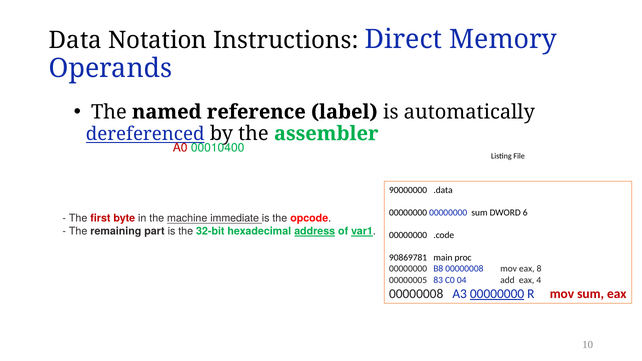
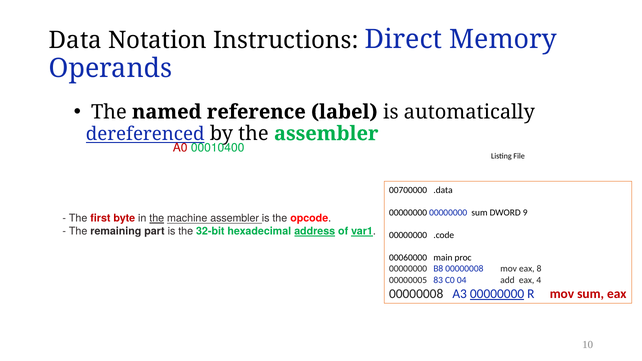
90000000: 90000000 -> 00700000
6: 6 -> 9
the at (157, 218) underline: none -> present
machine immediate: immediate -> assembler
90869781: 90869781 -> 00060000
